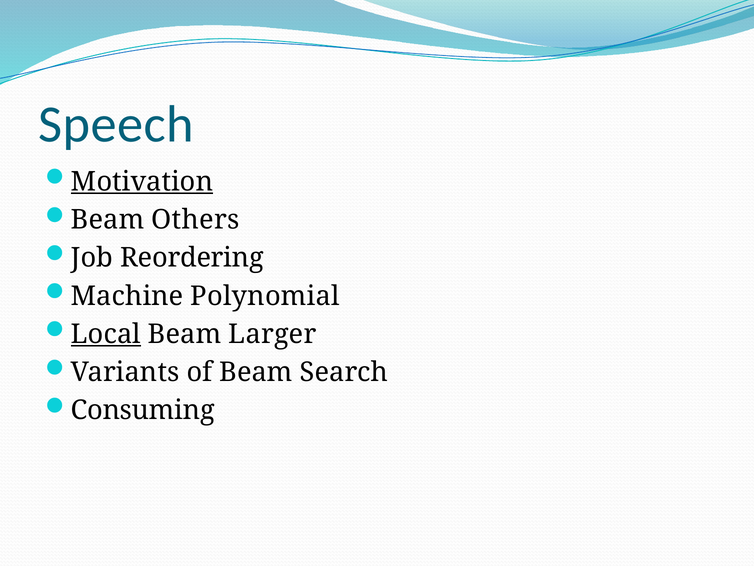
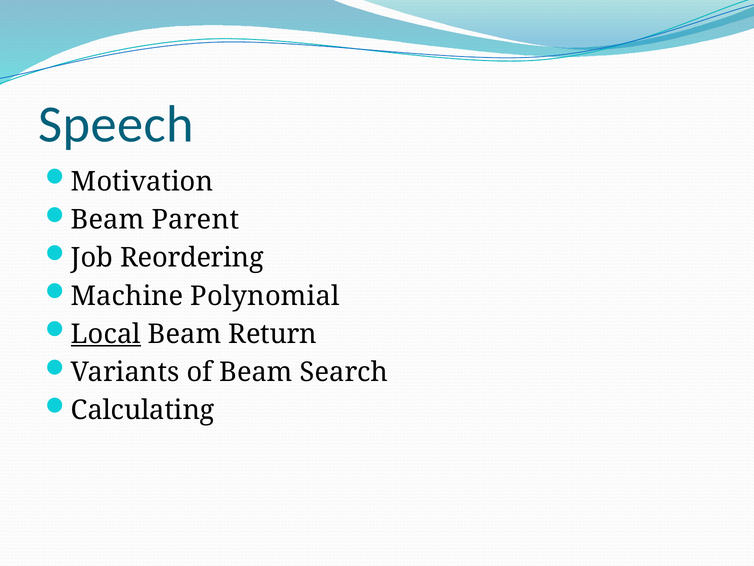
Motivation underline: present -> none
Others: Others -> Parent
Larger: Larger -> Return
Consuming: Consuming -> Calculating
